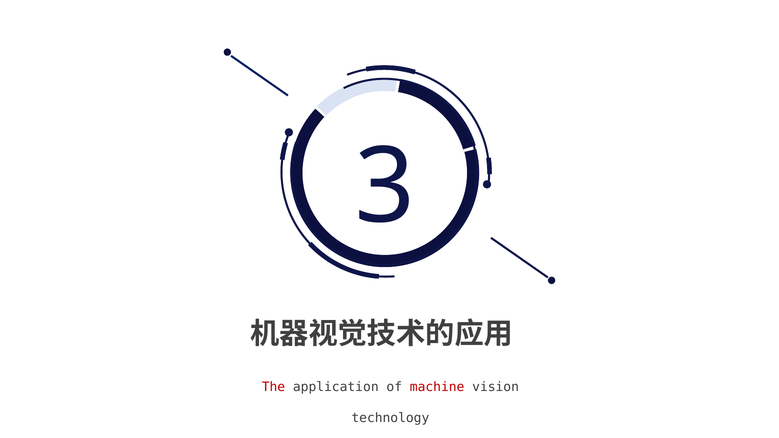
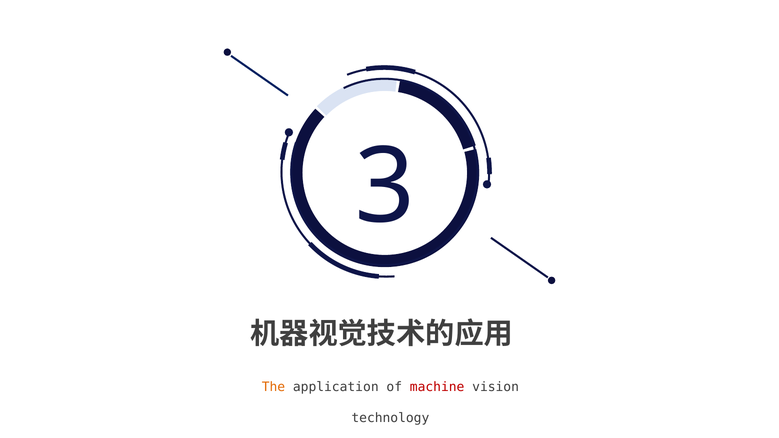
The colour: red -> orange
